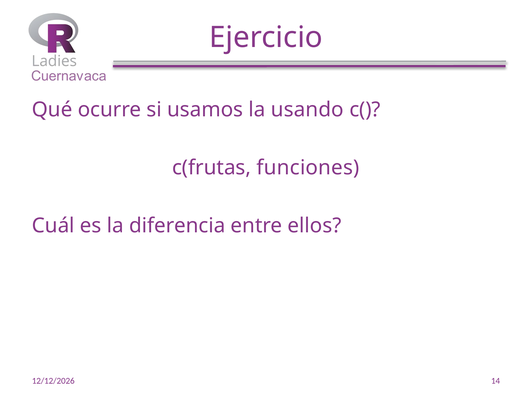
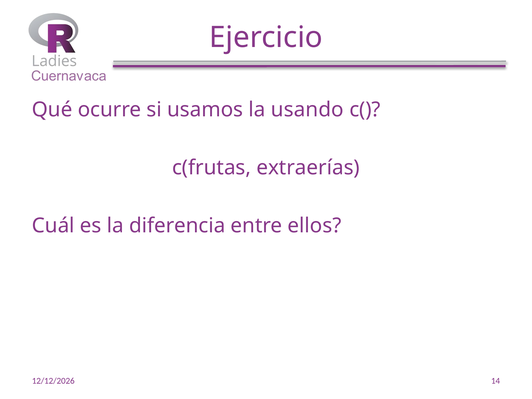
funciones: funciones -> extraerías
